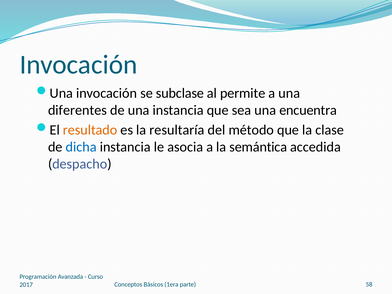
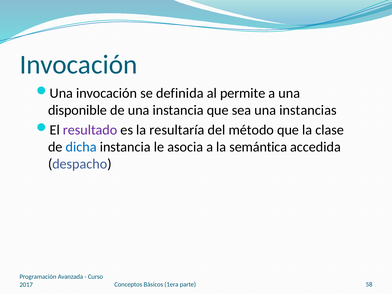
subclase: subclase -> definida
diferentes: diferentes -> disponible
encuentra: encuentra -> instancias
resultado colour: orange -> purple
